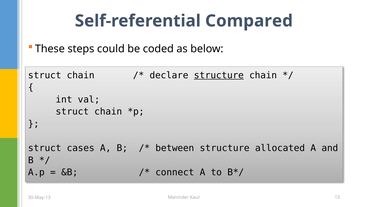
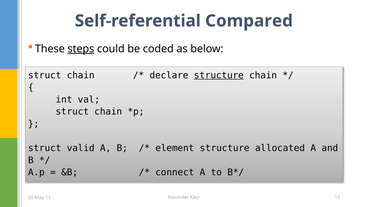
steps underline: none -> present
cases: cases -> valid
between: between -> element
